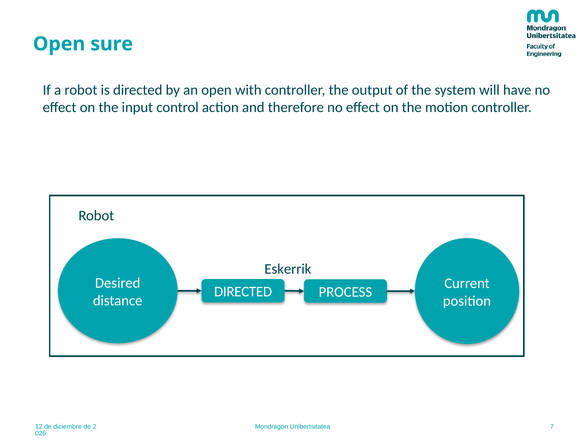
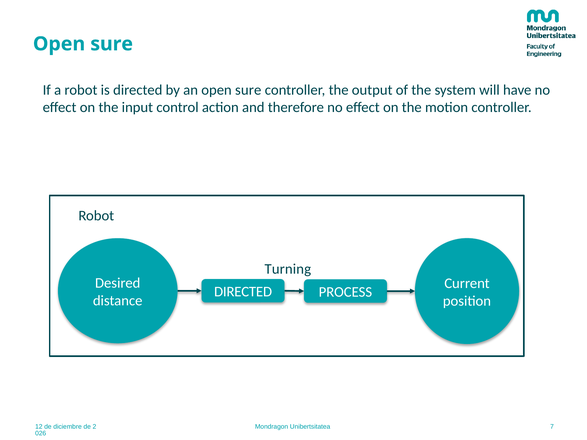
an open with: with -> sure
Eskerrik: Eskerrik -> Turning
